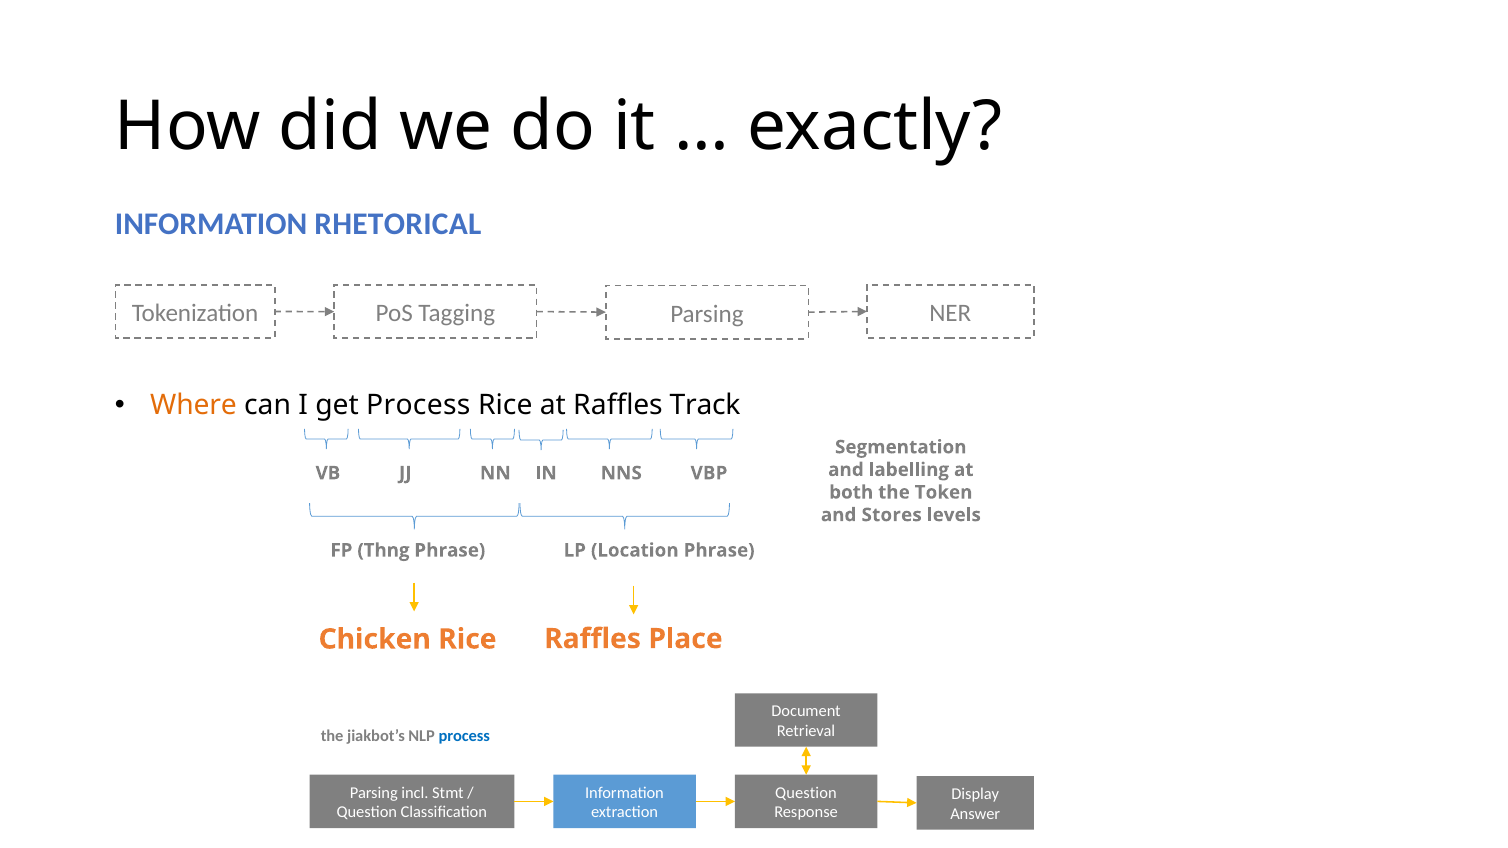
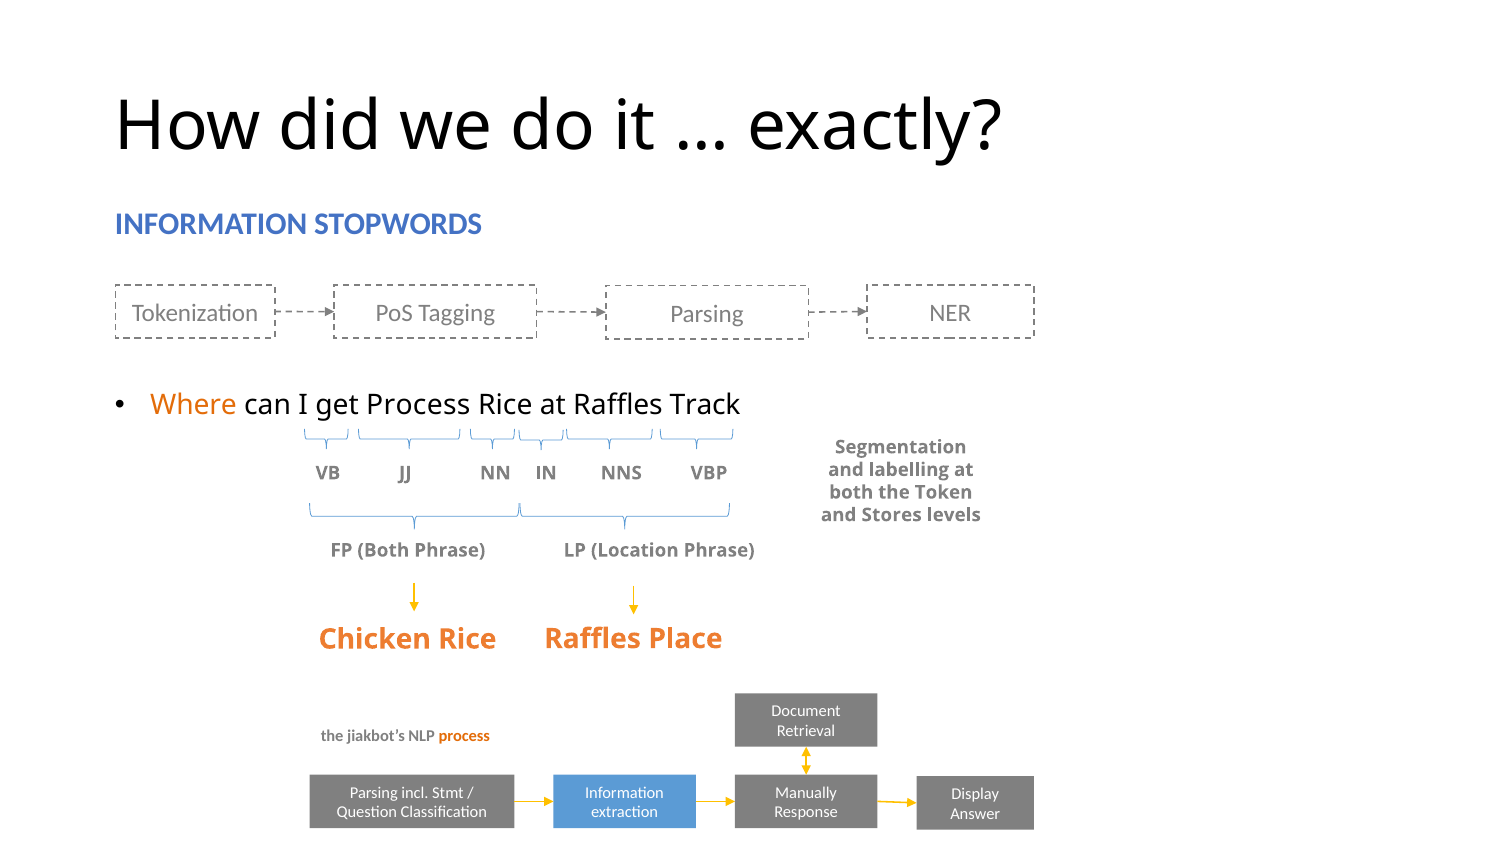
RHETORICAL: RHETORICAL -> STOPWORDS
FP Thng: Thng -> Both
process at (464, 736) colour: blue -> orange
Question at (806, 793): Question -> Manually
